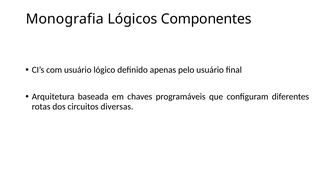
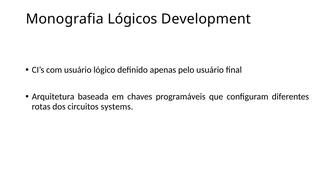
Componentes: Componentes -> Development
diversas: diversas -> systems
